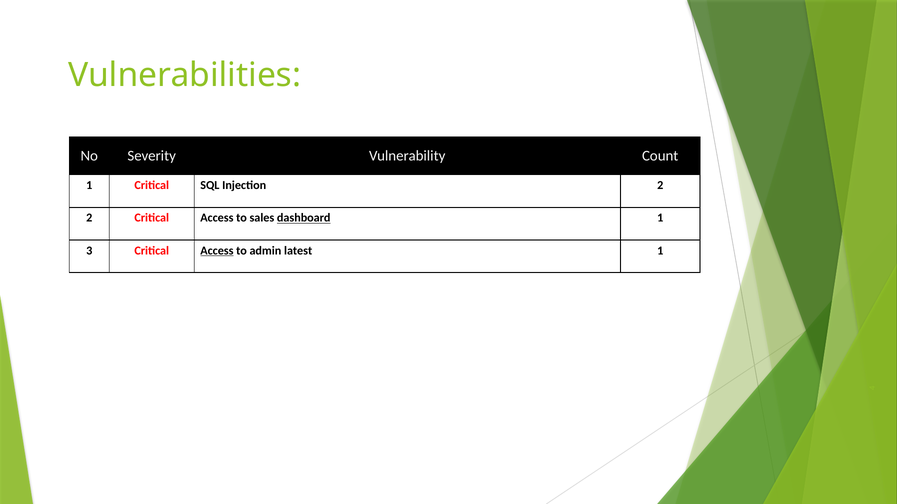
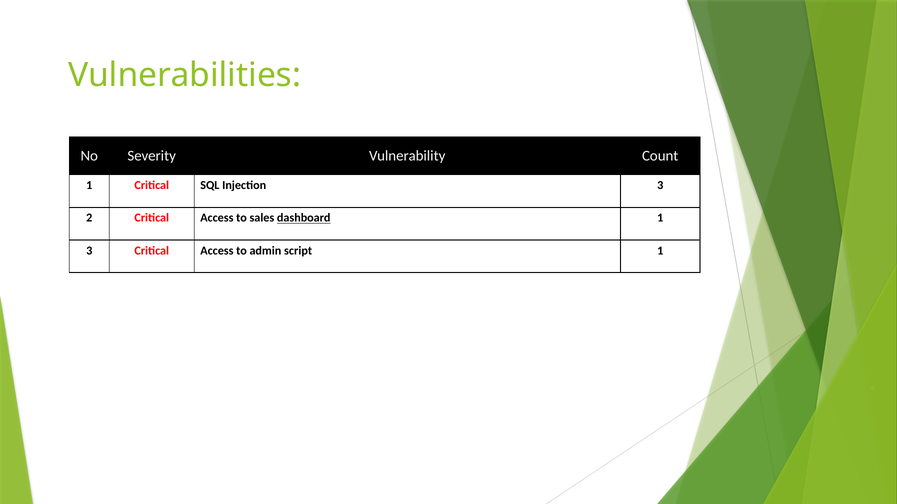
Injection 2: 2 -> 3
Access at (217, 251) underline: present -> none
latest: latest -> script
